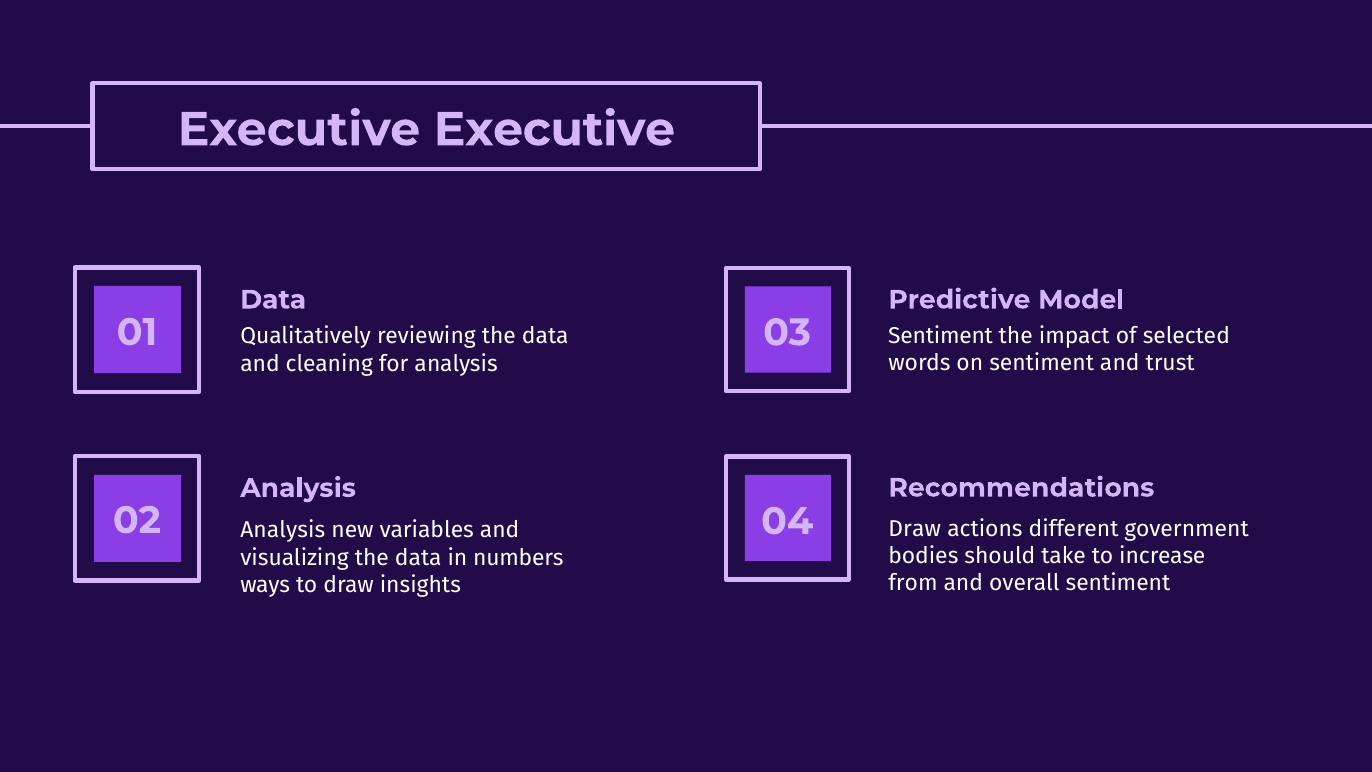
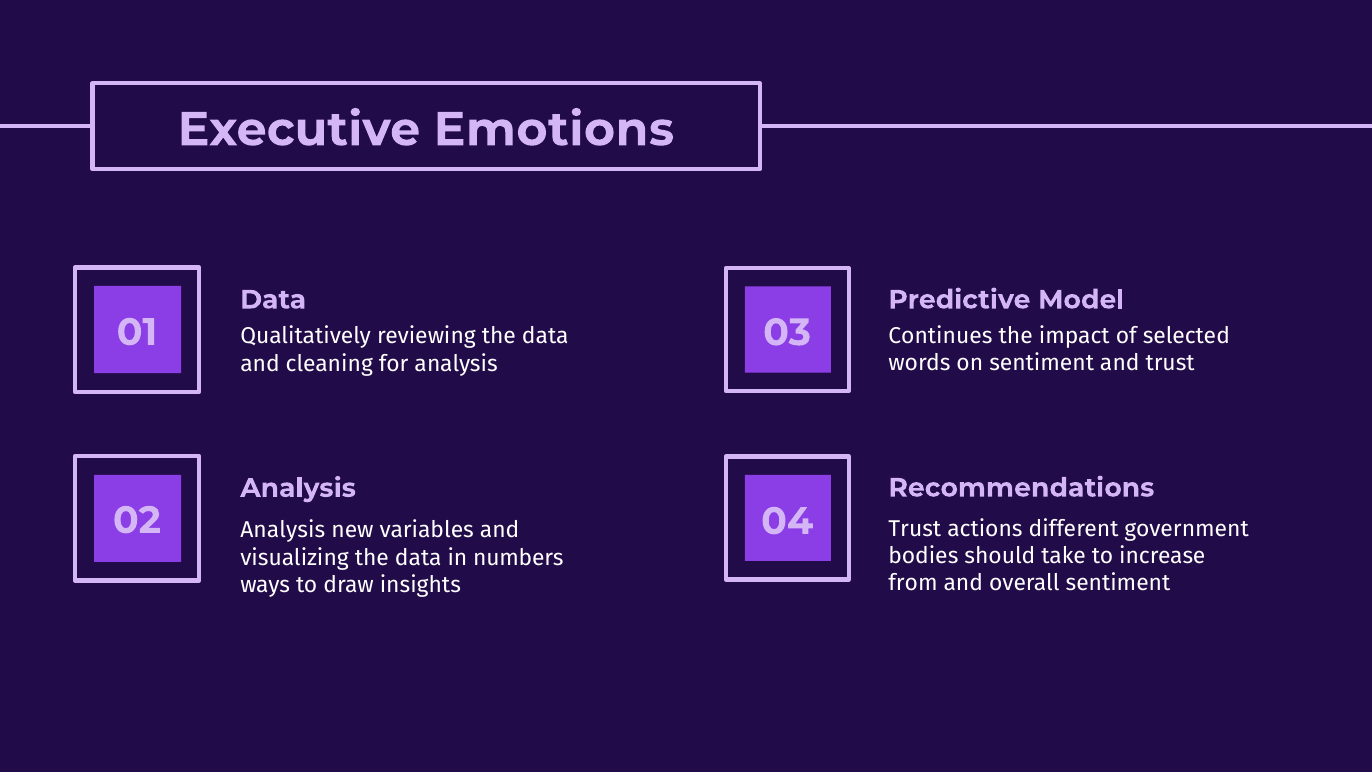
Executive Executive: Executive -> Emotions
Sentiment at (941, 336): Sentiment -> Continues
Draw at (915, 528): Draw -> Trust
